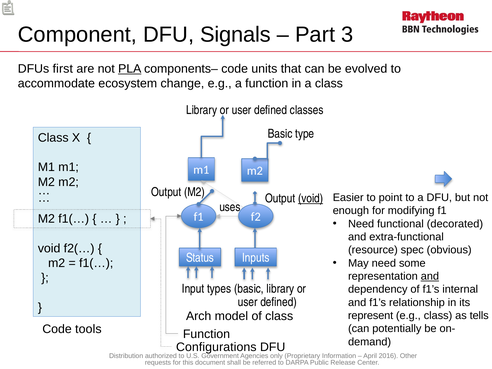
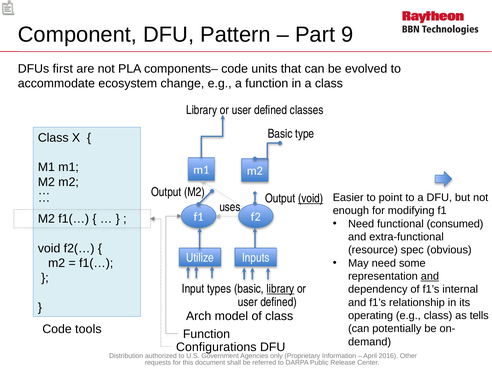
Signals: Signals -> Pattern
3: 3 -> 9
PLA underline: present -> none
decorated: decorated -> consumed
Status: Status -> Utilize
library at (280, 289) underline: none -> present
represent: represent -> operating
